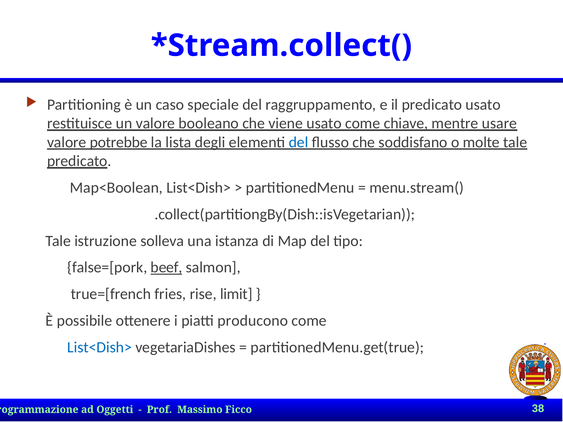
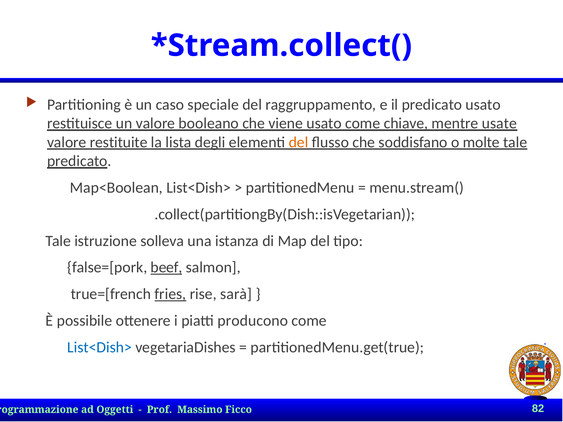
usare: usare -> usate
potrebbe: potrebbe -> restituite
del at (299, 142) colour: blue -> orange
fries underline: none -> present
limit: limit -> sarà
38: 38 -> 82
